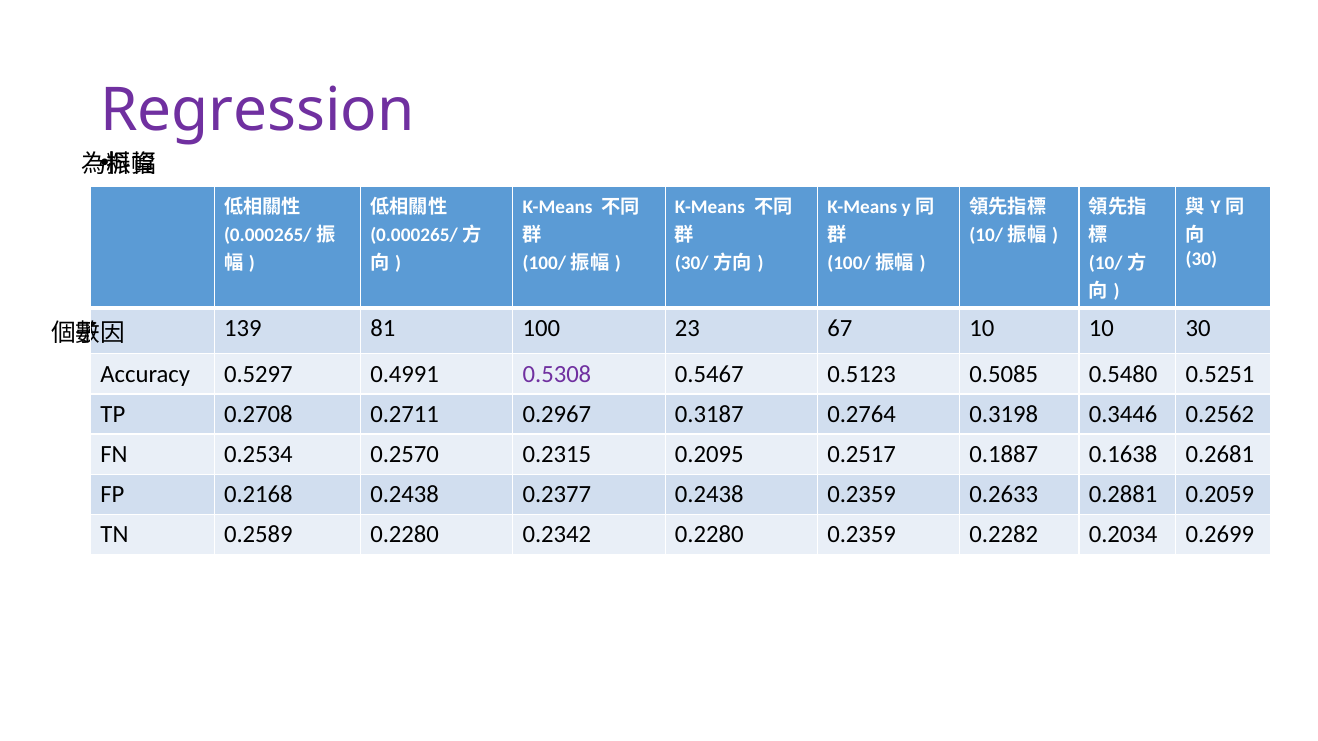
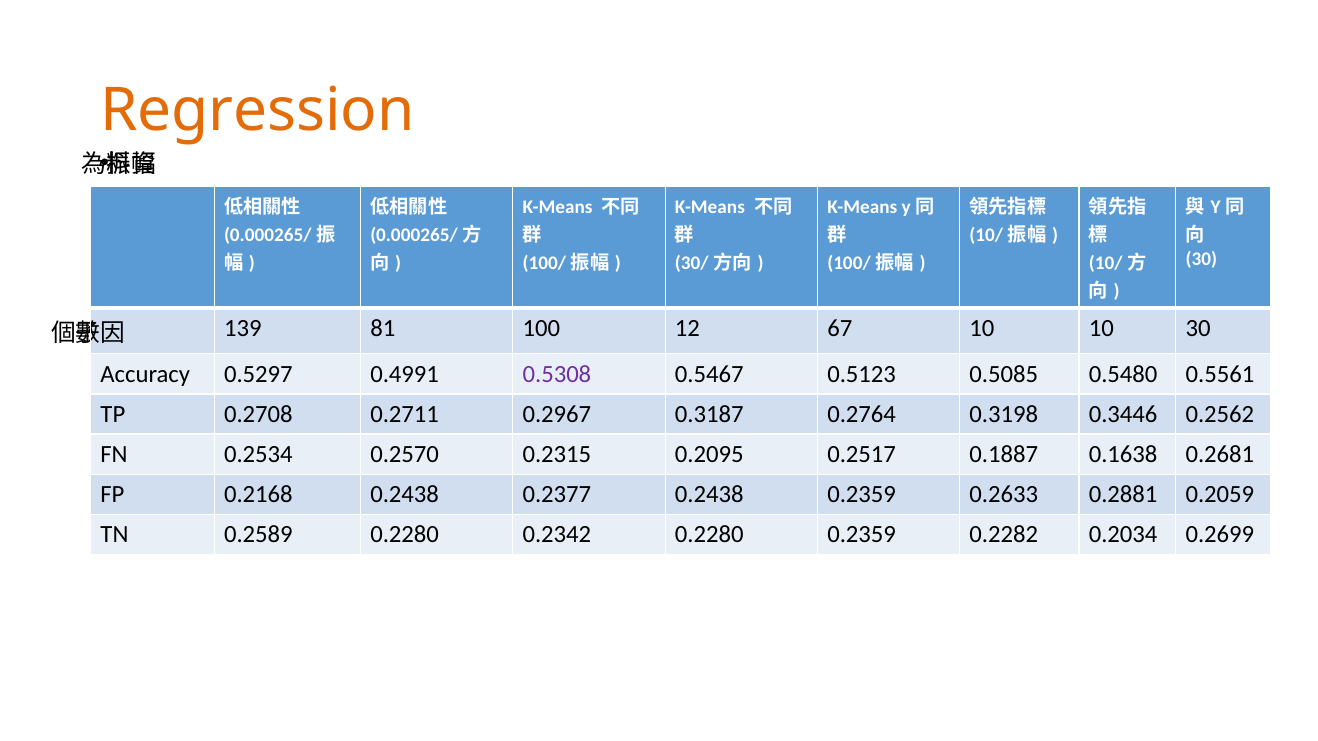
Regression colour: purple -> orange
23: 23 -> 12
0.5251: 0.5251 -> 0.5561
